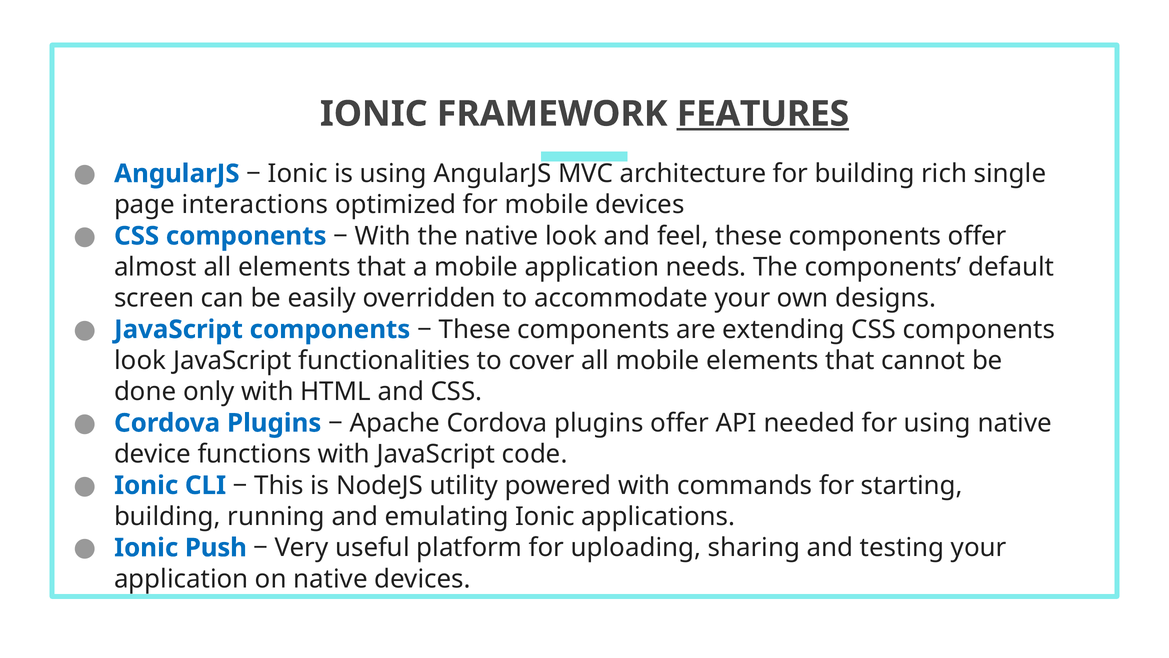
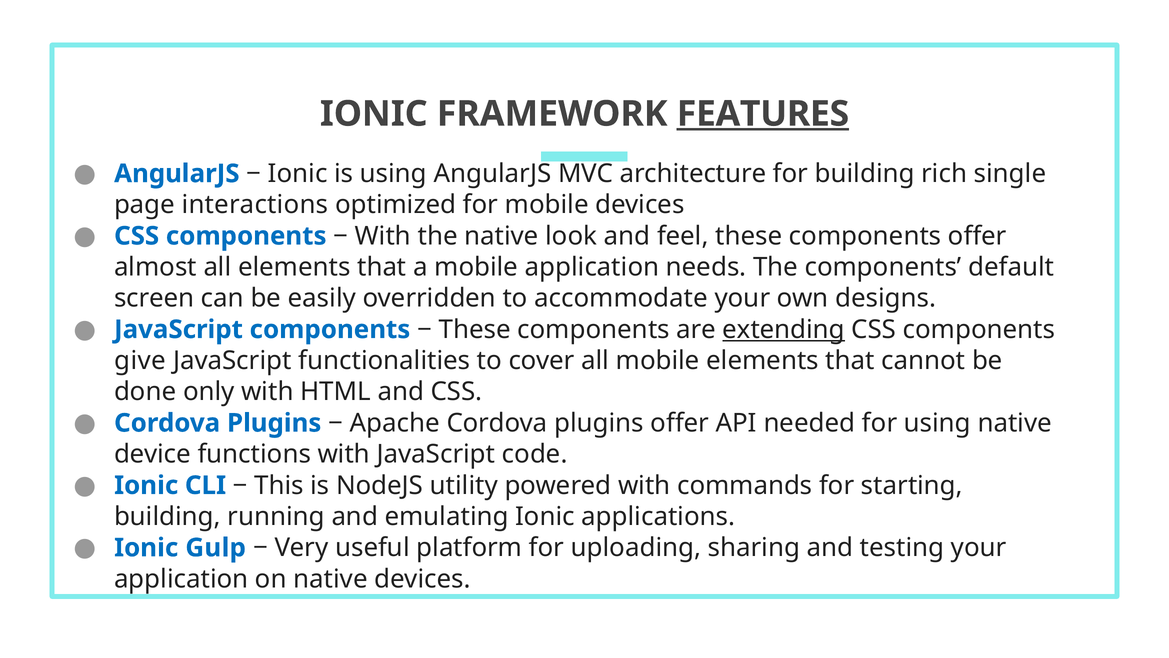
extending underline: none -> present
look at (140, 360): look -> give
Push: Push -> Gulp
